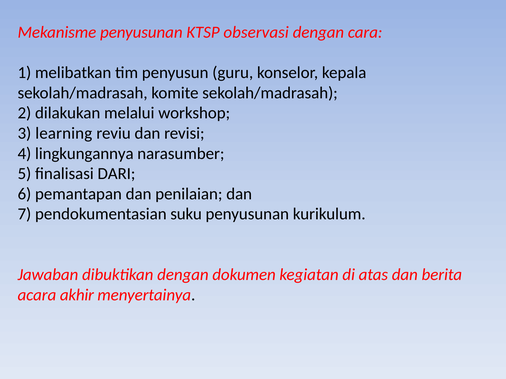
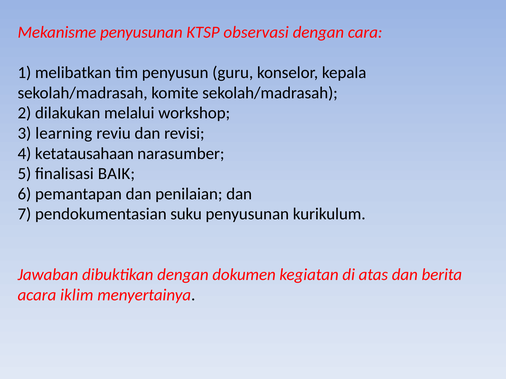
lingkungannya: lingkungannya -> ketatausahaan
DARI: DARI -> BAIK
akhir: akhir -> iklim
